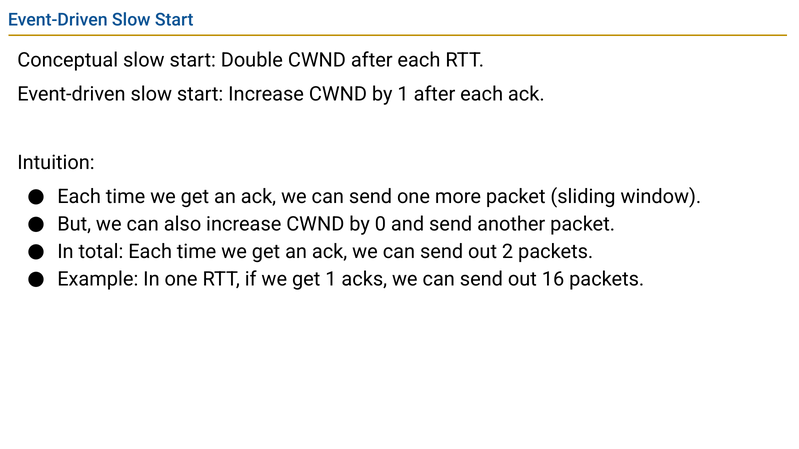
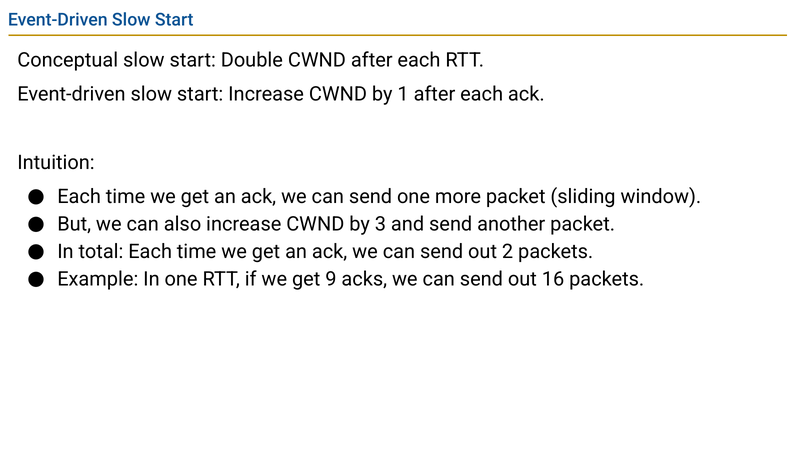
0: 0 -> 3
get 1: 1 -> 9
